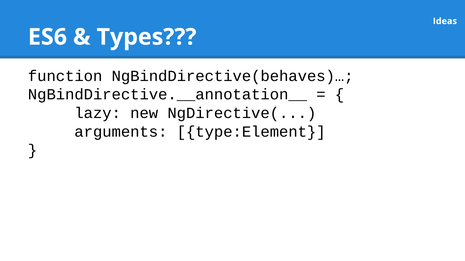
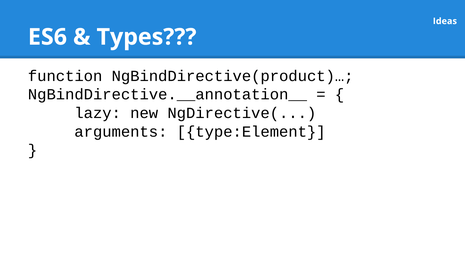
NgBindDirective(behaves)…: NgBindDirective(behaves)… -> NgBindDirective(product)…
